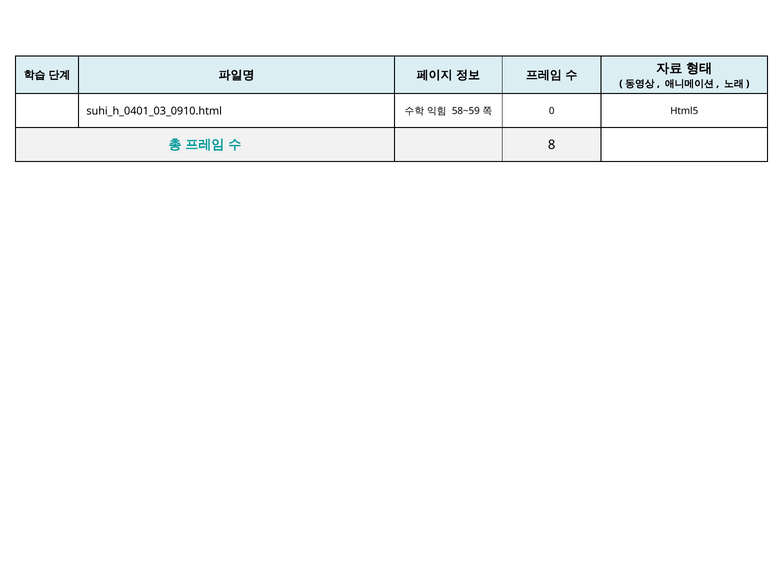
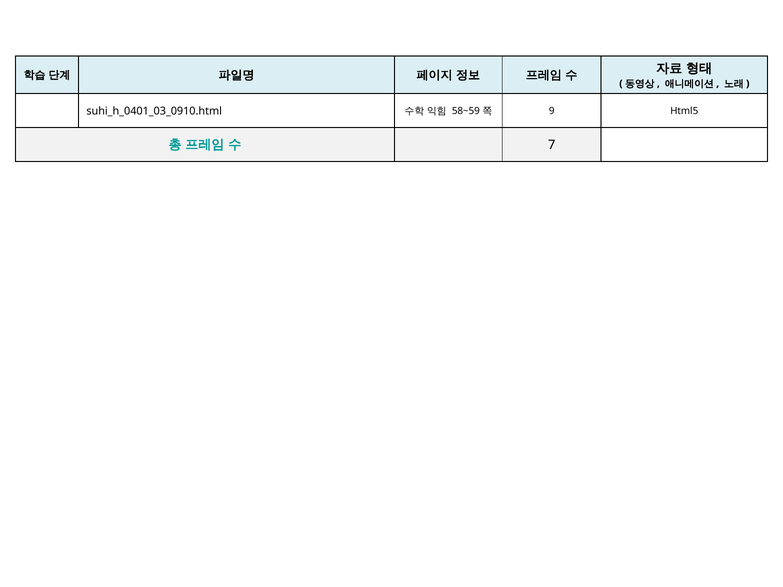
0: 0 -> 9
8: 8 -> 7
